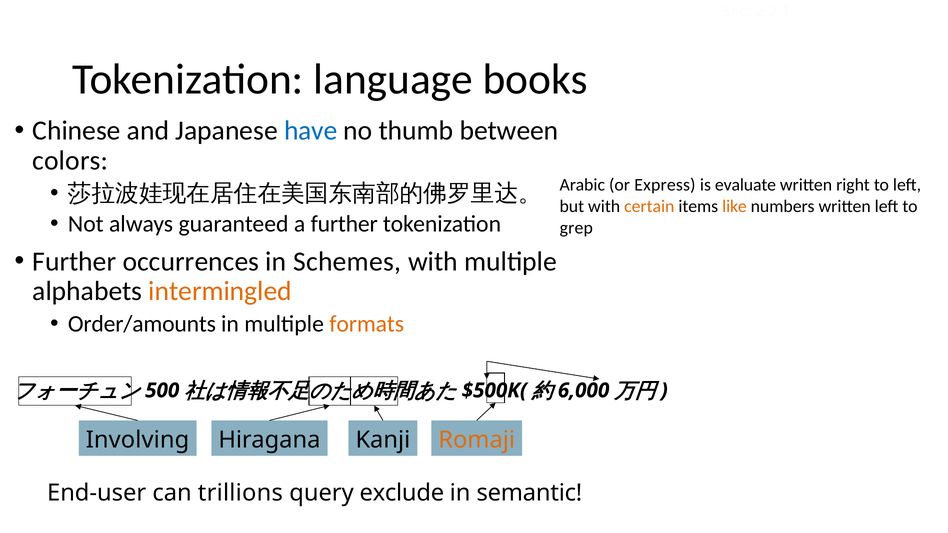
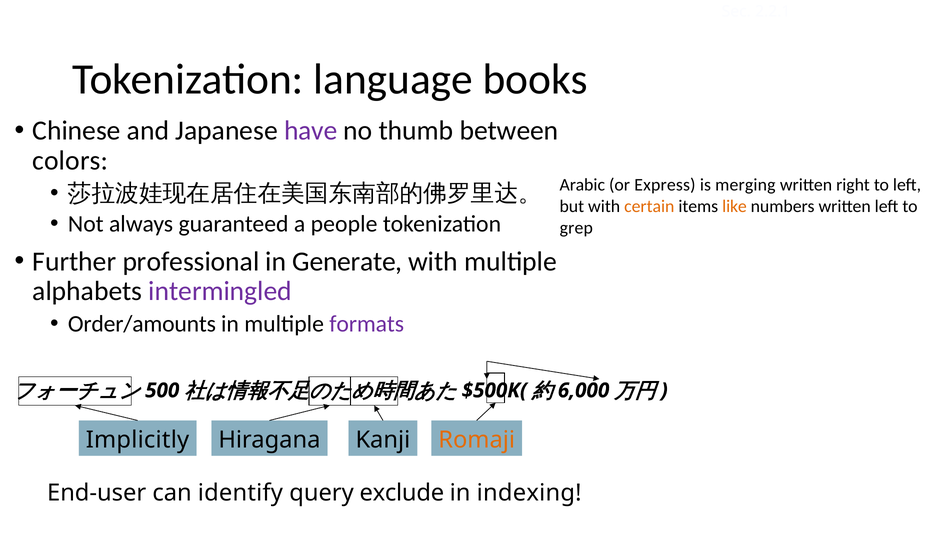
have colour: blue -> purple
evaluate: evaluate -> merging
a further: further -> people
occurrences: occurrences -> professional
Schemes: Schemes -> Generate
intermingled colour: orange -> purple
formats colour: orange -> purple
Involving: Involving -> Implicitly
trillions: trillions -> identify
semantic: semantic -> indexing
